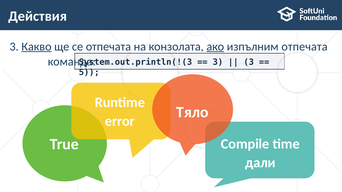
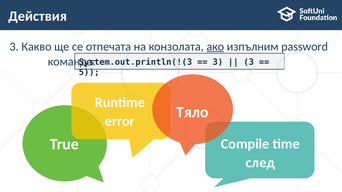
Какво underline: present -> none
изпълним отпечата: отпечата -> password
дали: дали -> след
